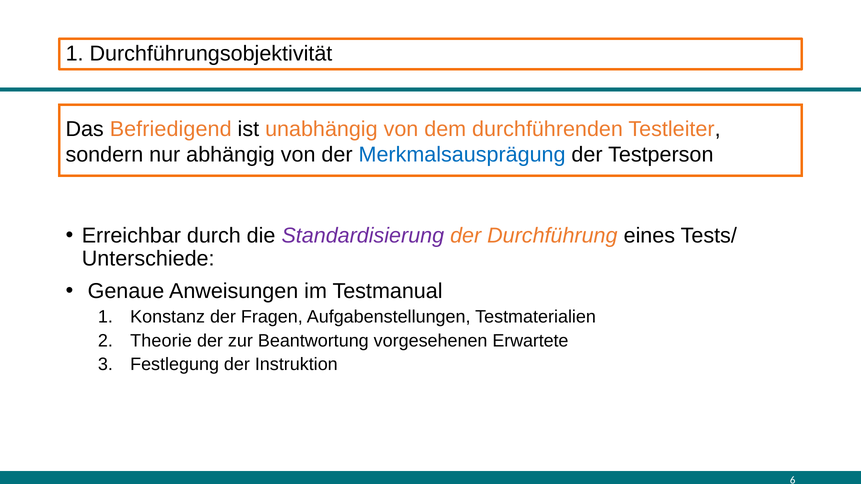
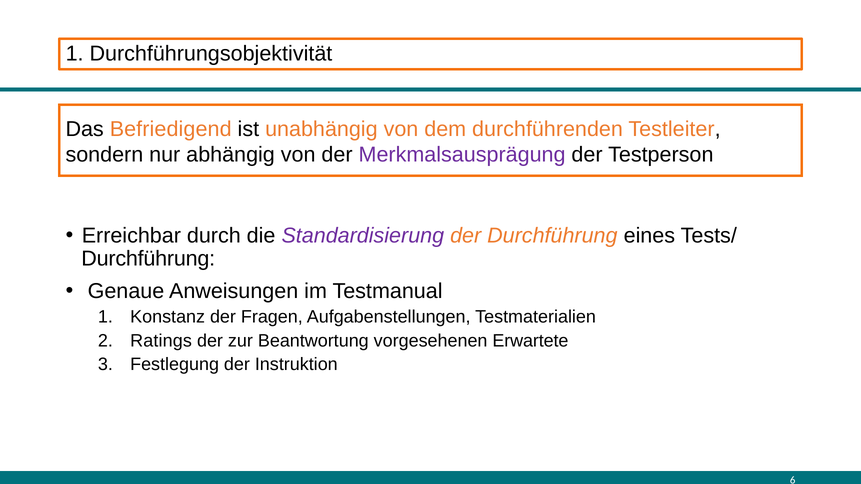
Merkmalsausprägung colour: blue -> purple
Unterschiede at (148, 259): Unterschiede -> Durchführung
Theorie: Theorie -> Ratings
